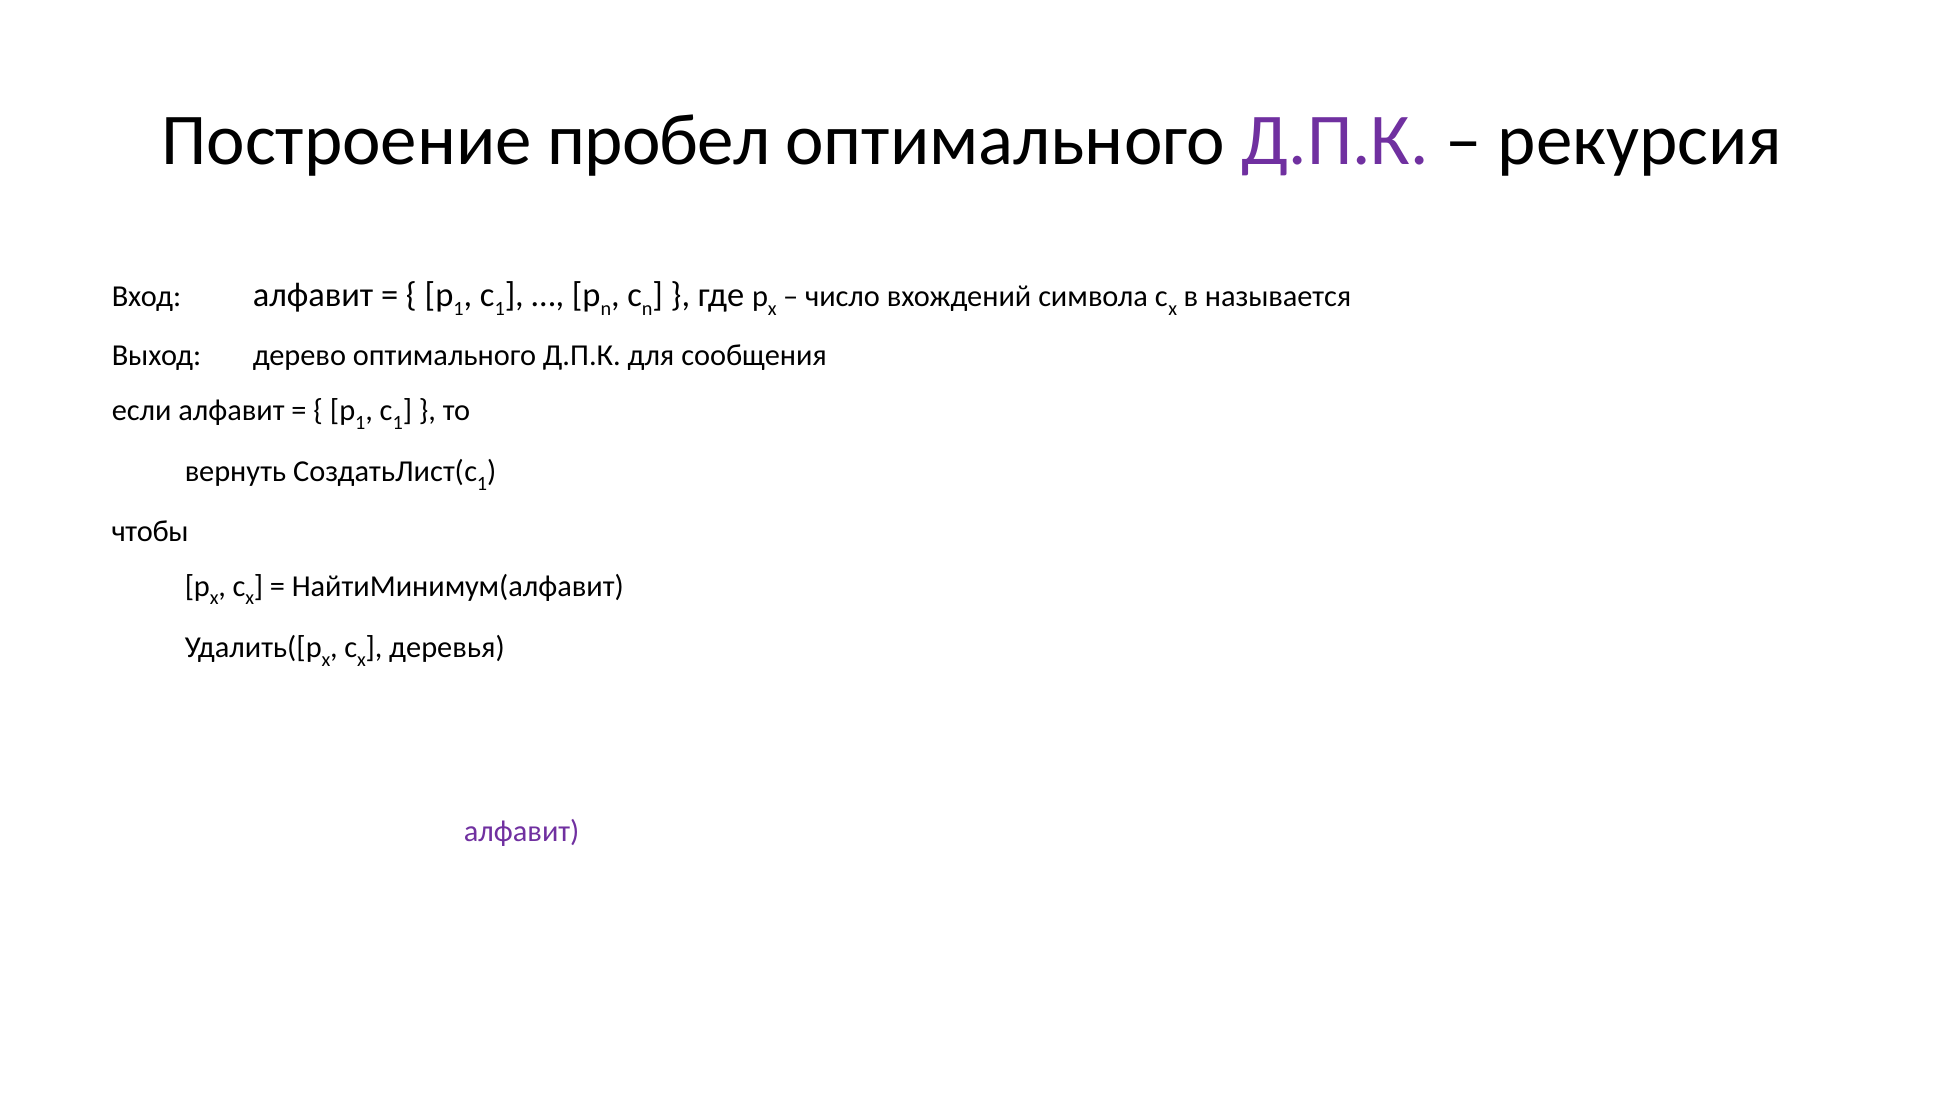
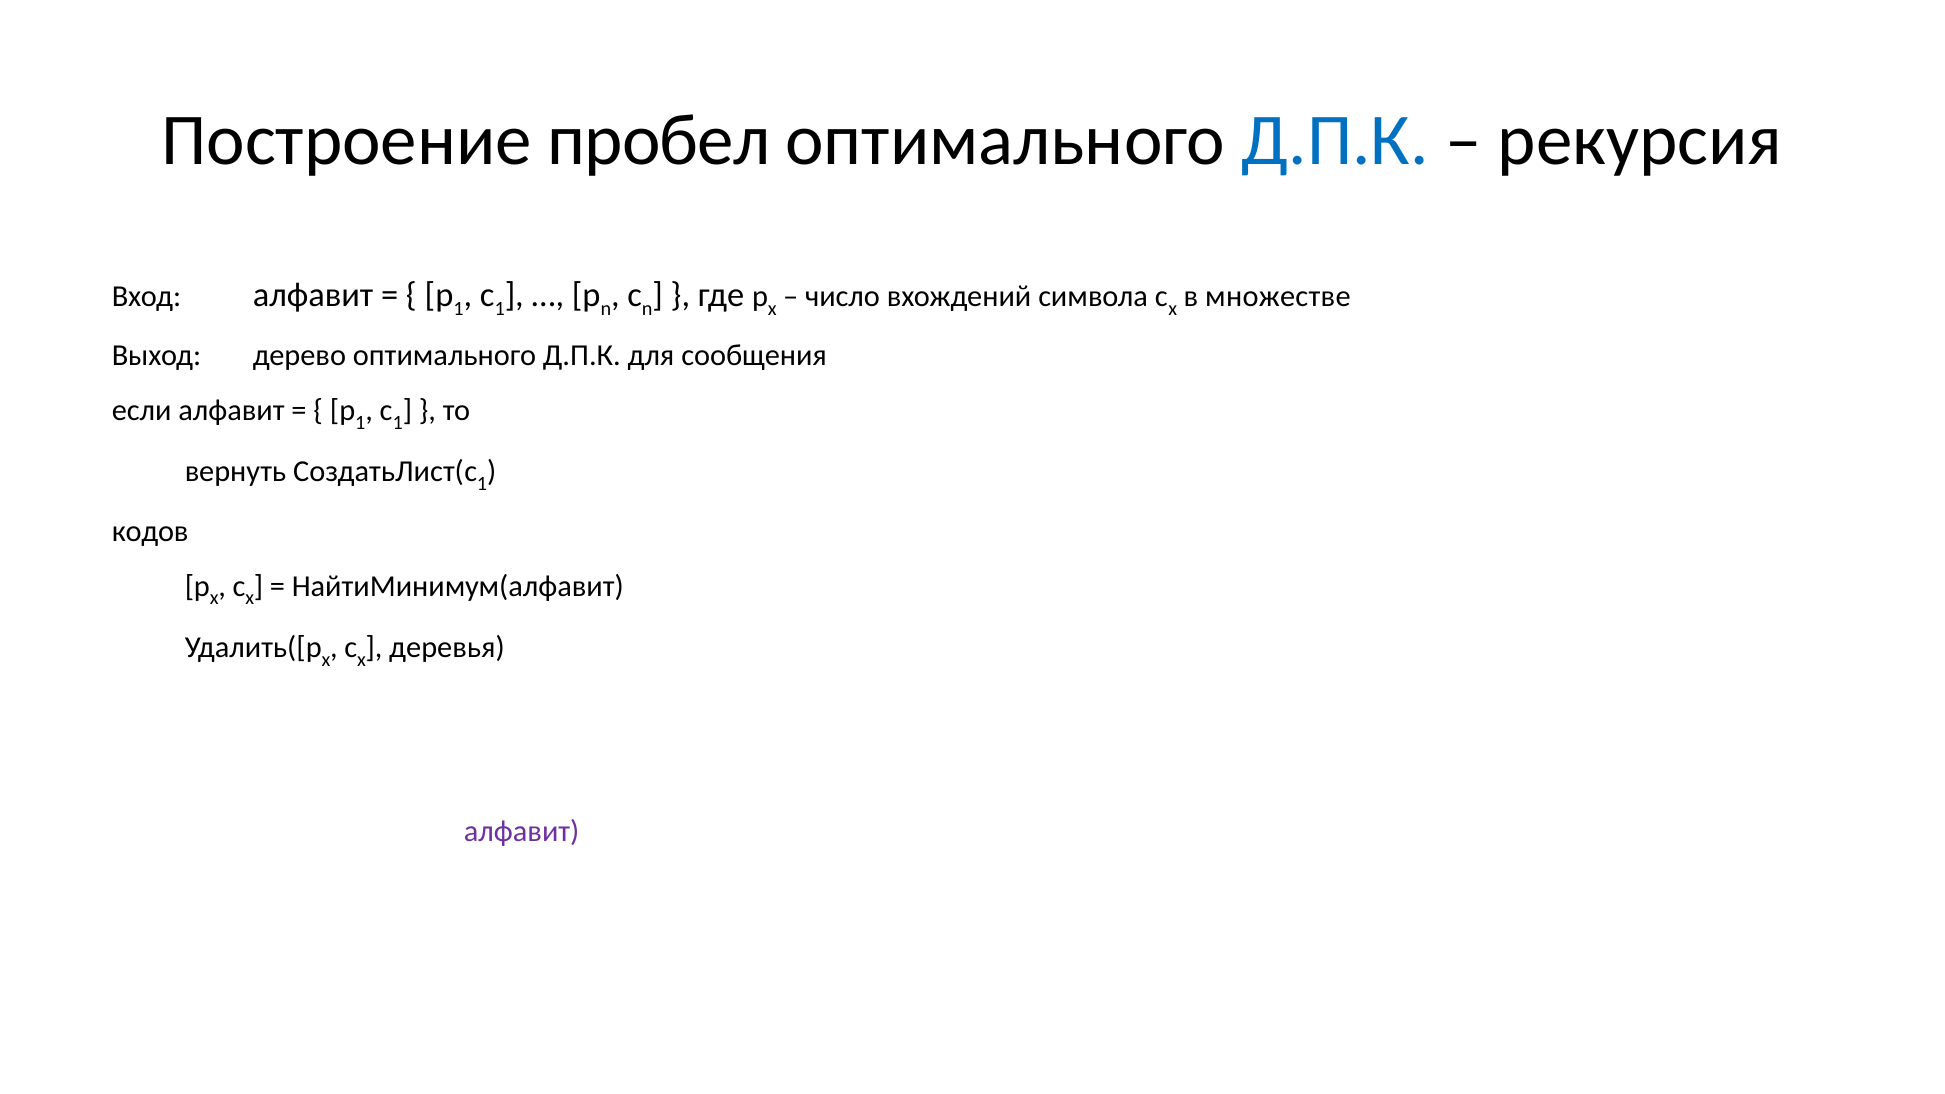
Д.П.К at (1335, 140) colour: purple -> blue
называется: называется -> множестве
чтобы: чтобы -> кодов
